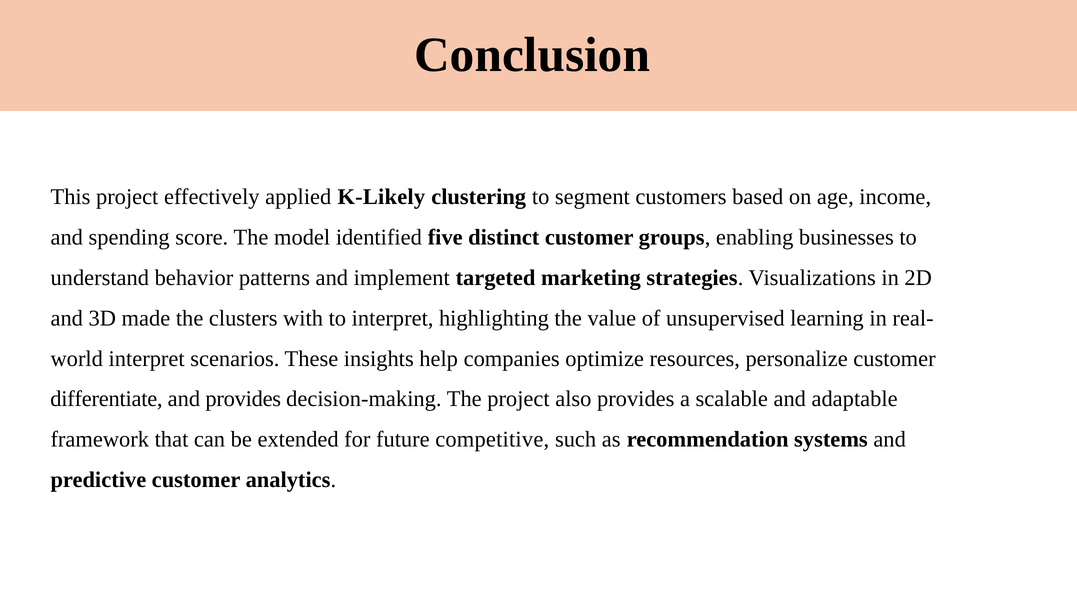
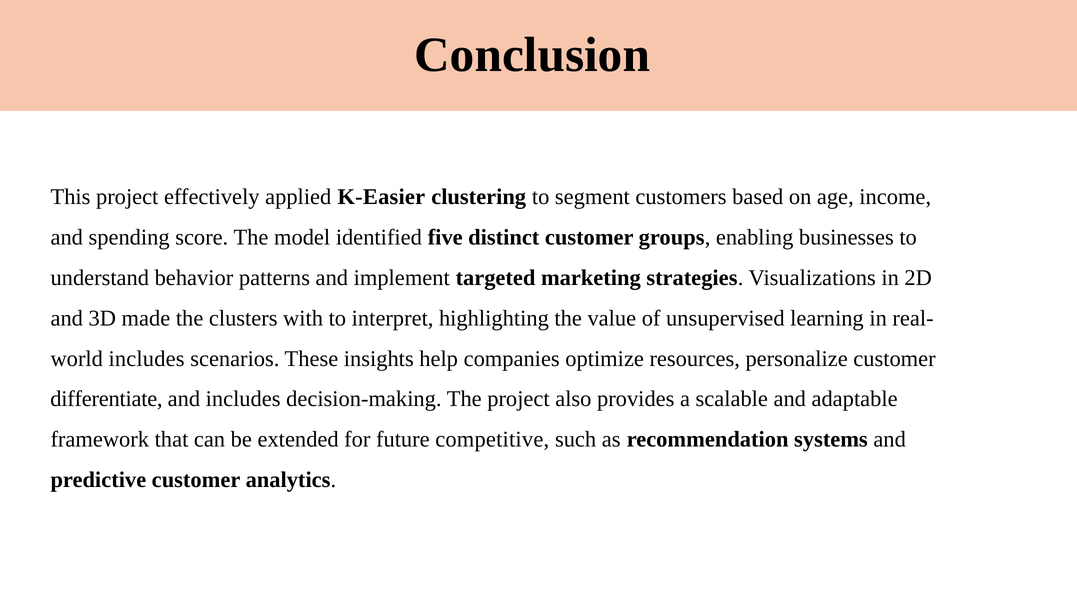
K-Likely: K-Likely -> K-Easier
interpret at (147, 358): interpret -> includes
and provides: provides -> includes
